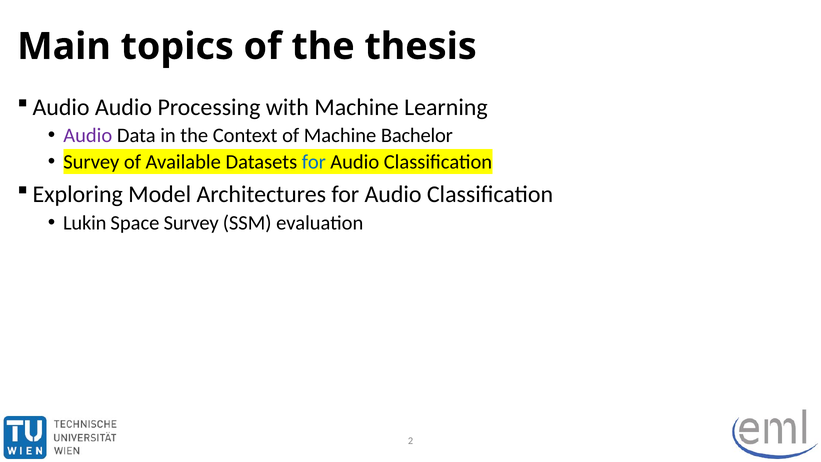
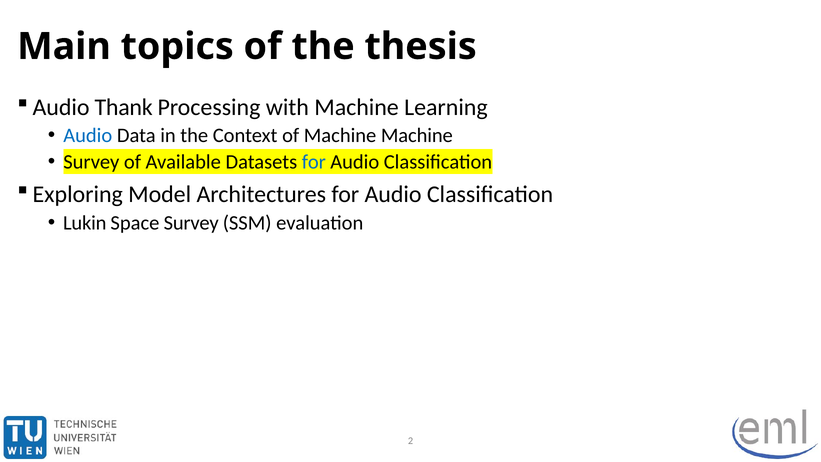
Audio Audio: Audio -> Thank
Audio at (88, 135) colour: purple -> blue
Machine Bachelor: Bachelor -> Machine
